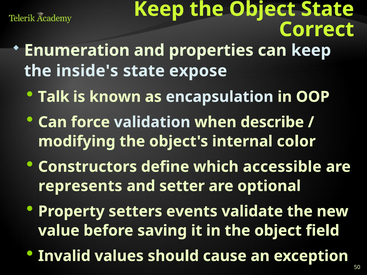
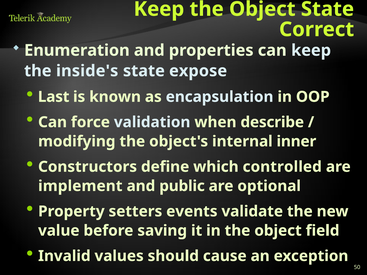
Talk: Talk -> Last
color: color -> inner
accessible: accessible -> controlled
represents: represents -> implement
setter: setter -> public
